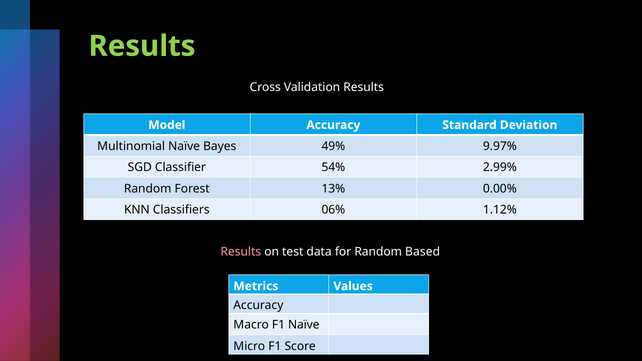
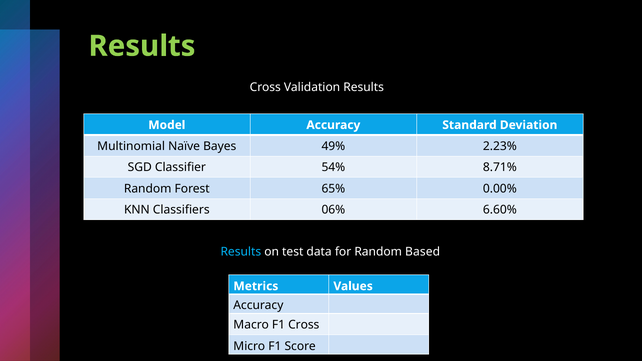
9.97%: 9.97% -> 2.23%
2.99%: 2.99% -> 8.71%
13%: 13% -> 65%
1.12%: 1.12% -> 6.60%
Results at (241, 252) colour: pink -> light blue
F1 Naïve: Naïve -> Cross
